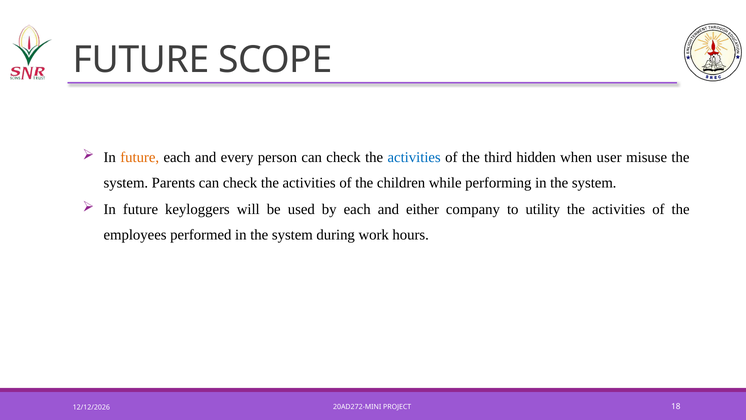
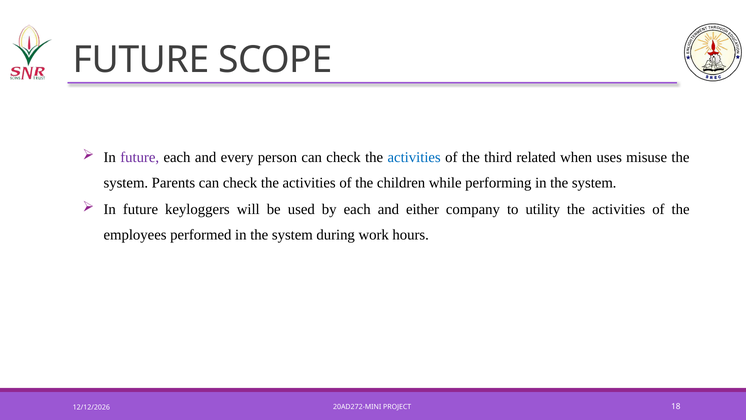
future at (140, 157) colour: orange -> purple
hidden: hidden -> related
user: user -> uses
